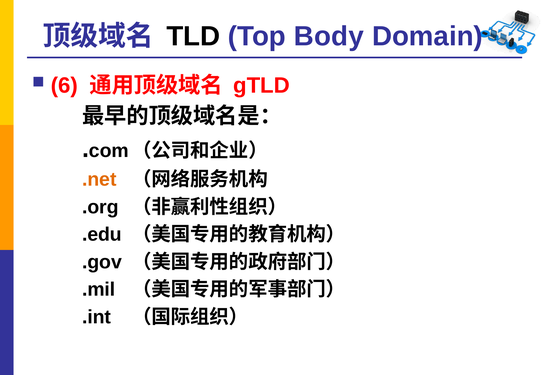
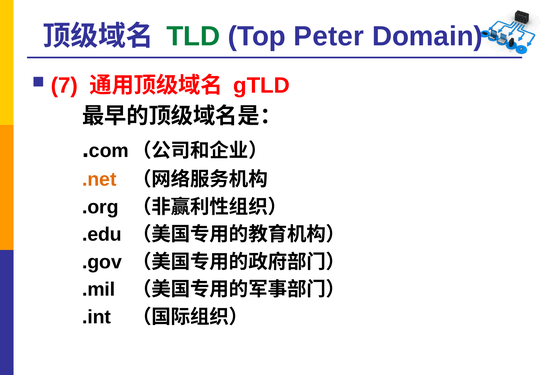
TLD colour: black -> green
Body: Body -> Peter
6: 6 -> 7
